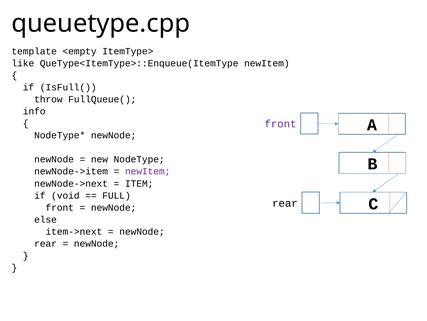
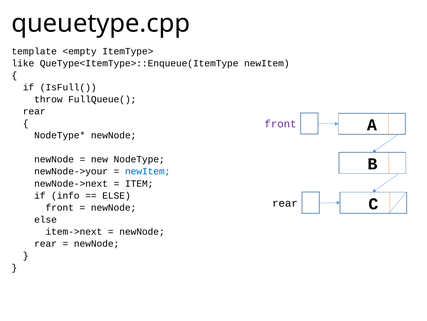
info at (34, 111): info -> rear
newNode->item: newNode->item -> newNode->your
newItem at (148, 171) colour: purple -> blue
void: void -> info
FULL at (116, 195): FULL -> ELSE
